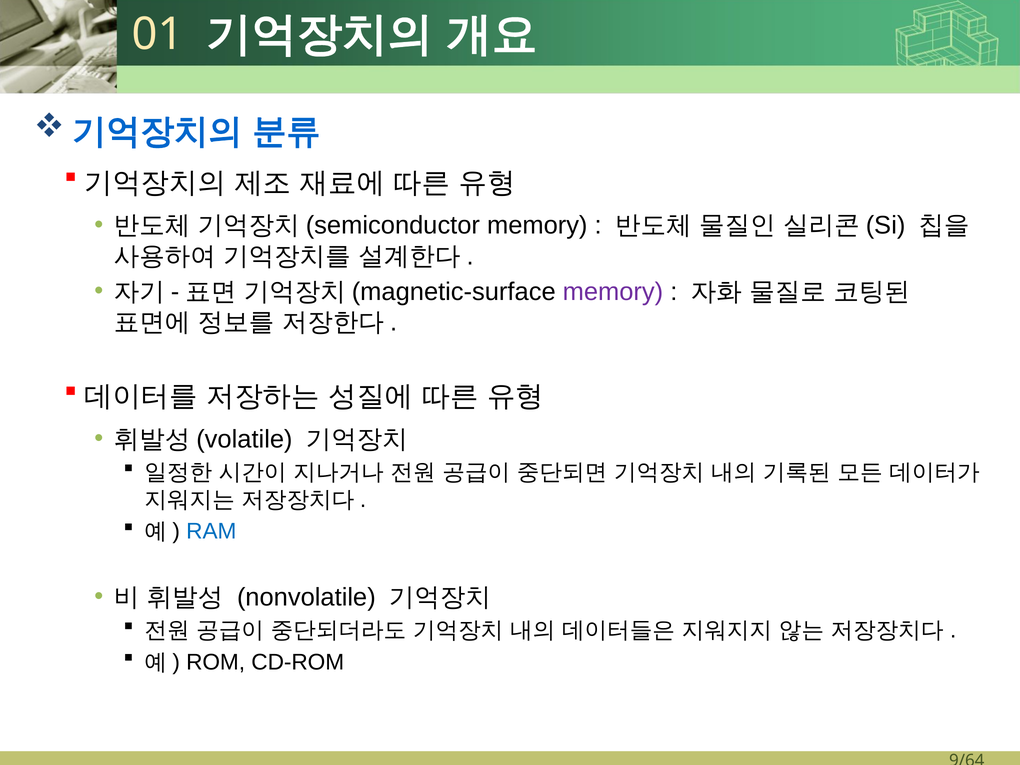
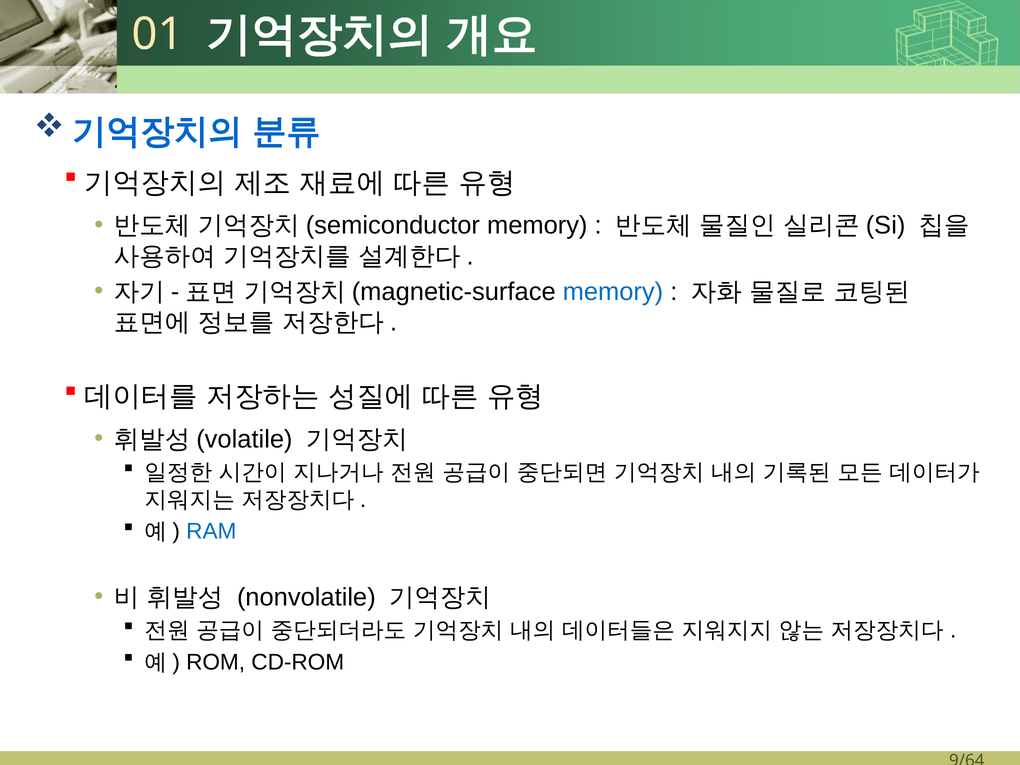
memory at (613, 292) colour: purple -> blue
